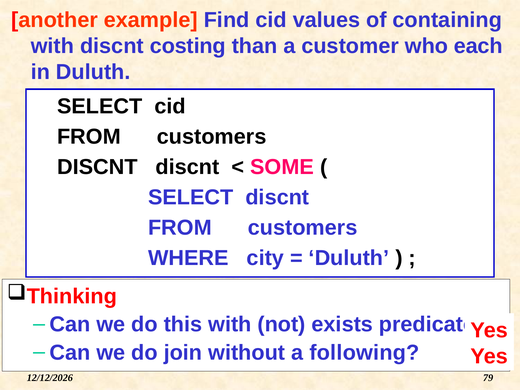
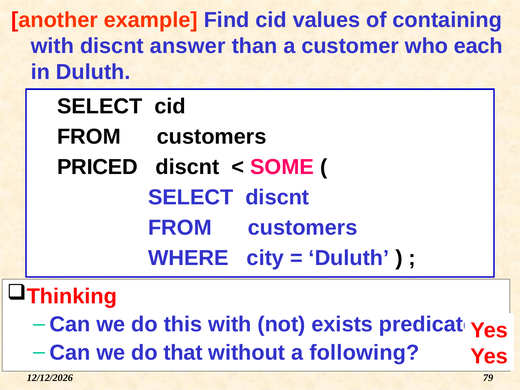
costing: costing -> answer
DISCNT at (97, 167): DISCNT -> PRICED
join: join -> that
